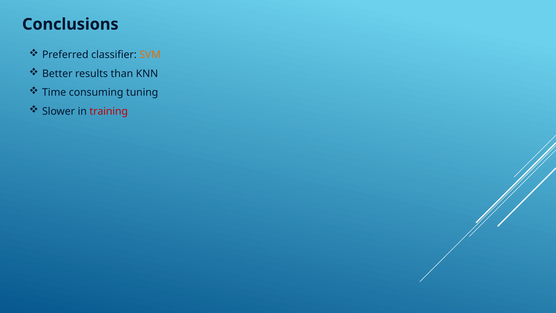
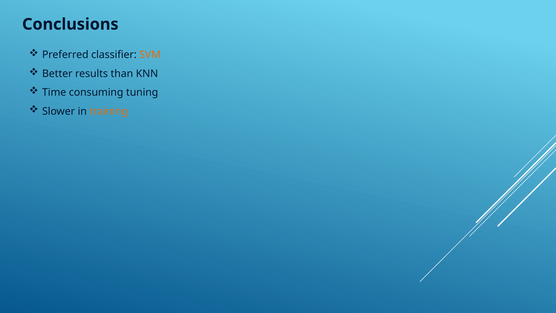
training colour: red -> orange
